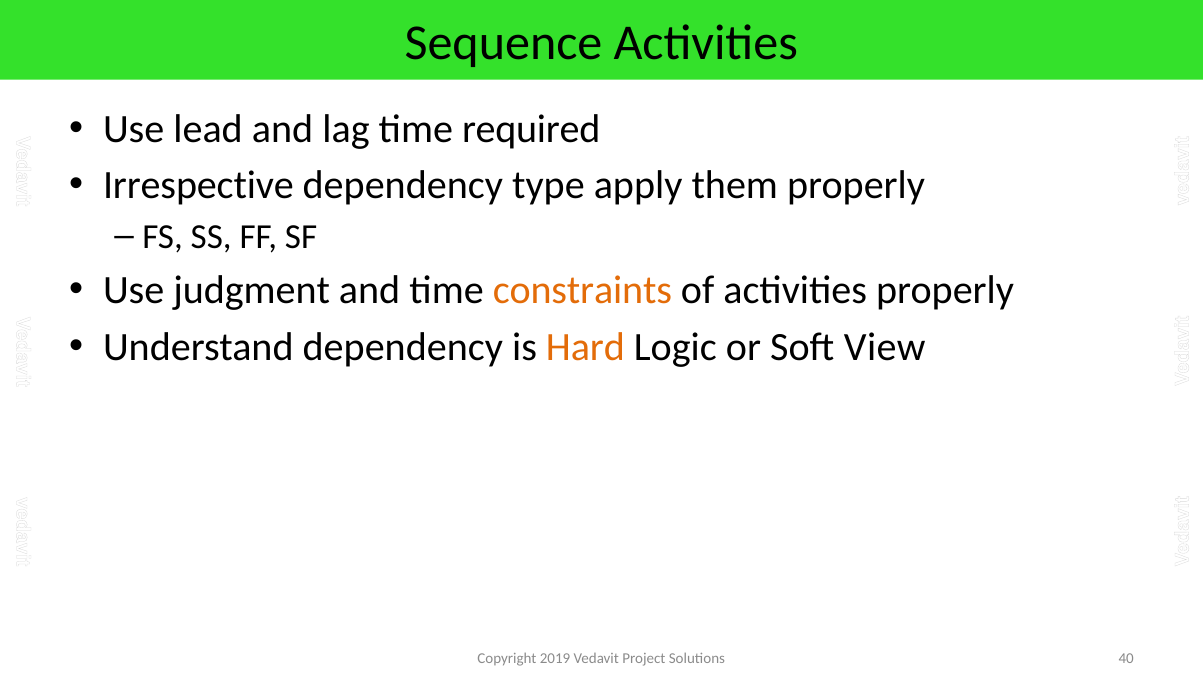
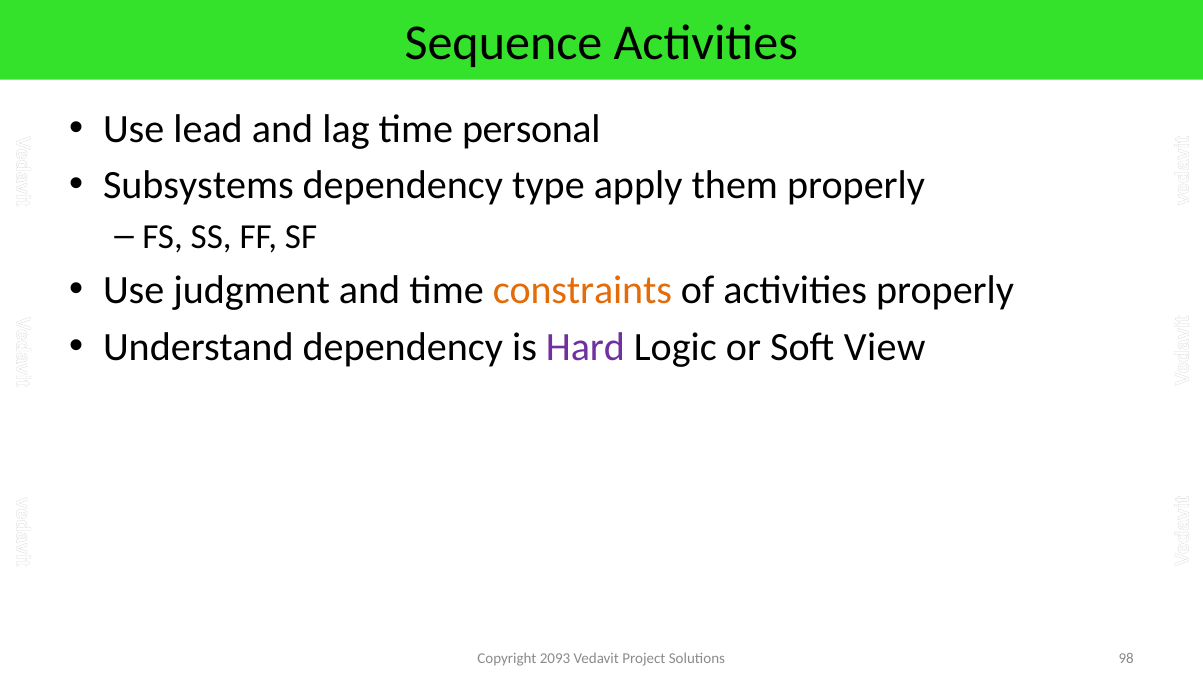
required: required -> personal
Irrespective: Irrespective -> Subsystems
Hard colour: orange -> purple
2019: 2019 -> 2093
40: 40 -> 98
